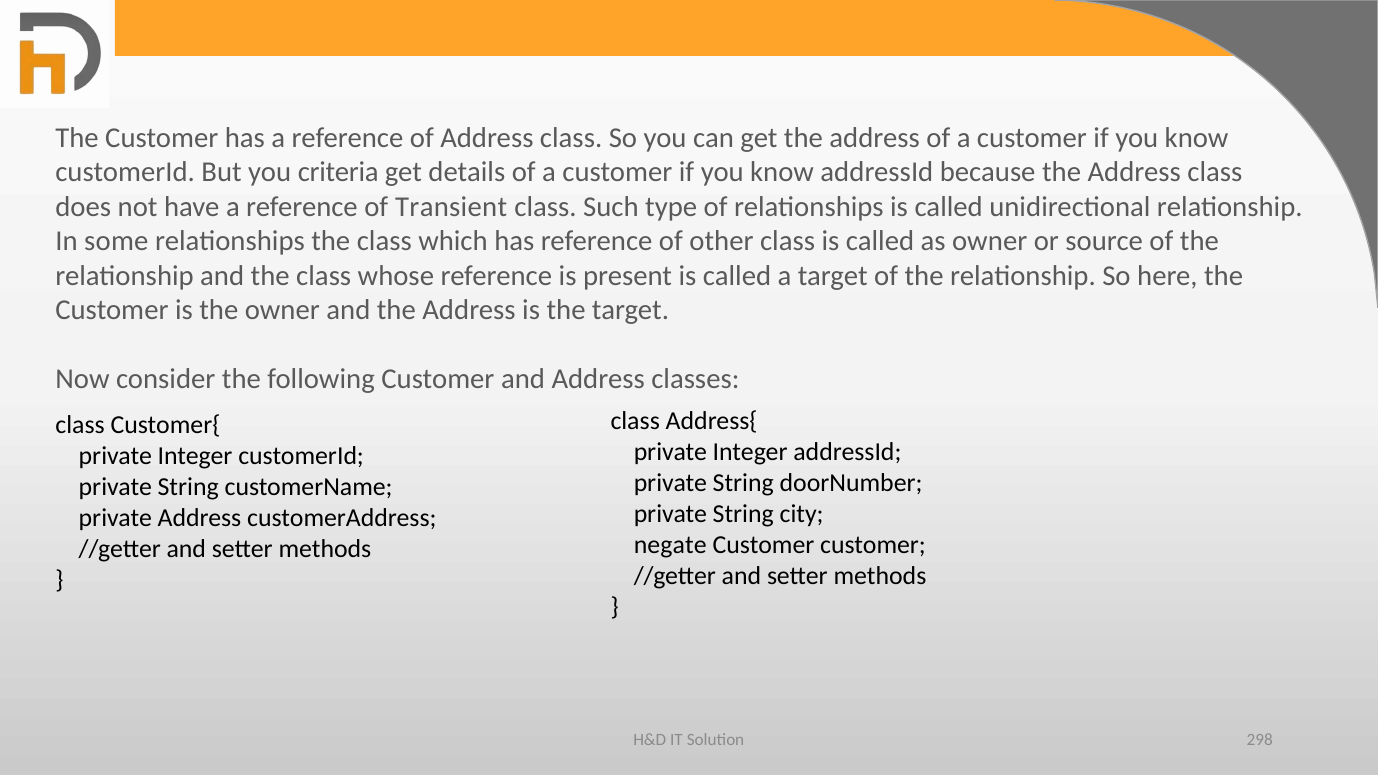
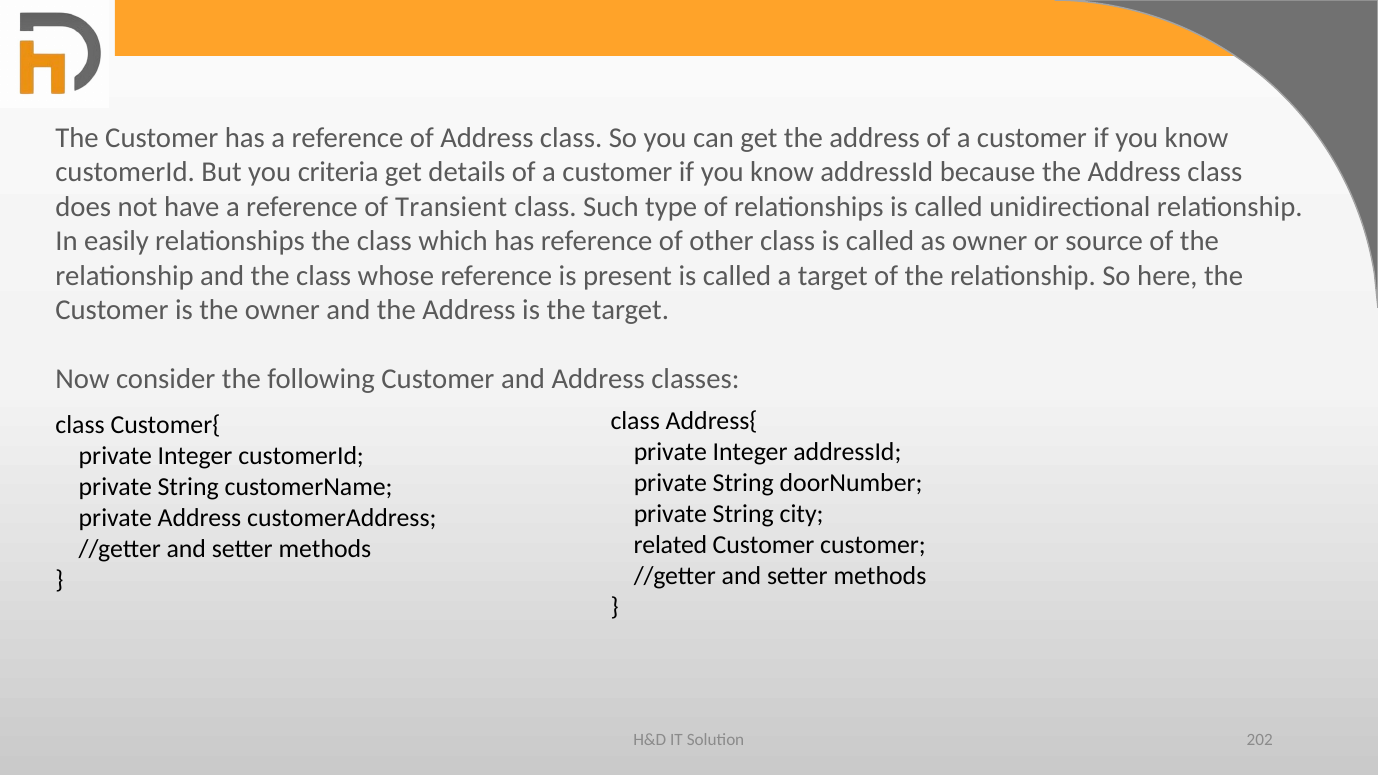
some: some -> easily
negate: negate -> related
298: 298 -> 202
